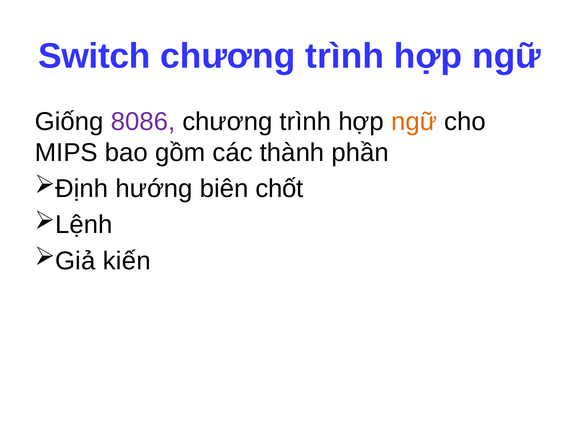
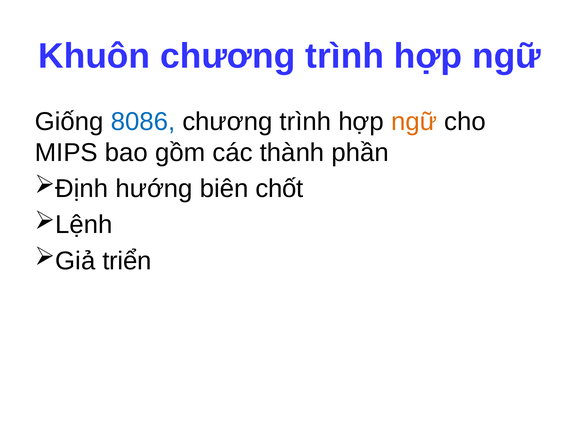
Switch: Switch -> Khuôn
8086 colour: purple -> blue
kiến: kiến -> triển
